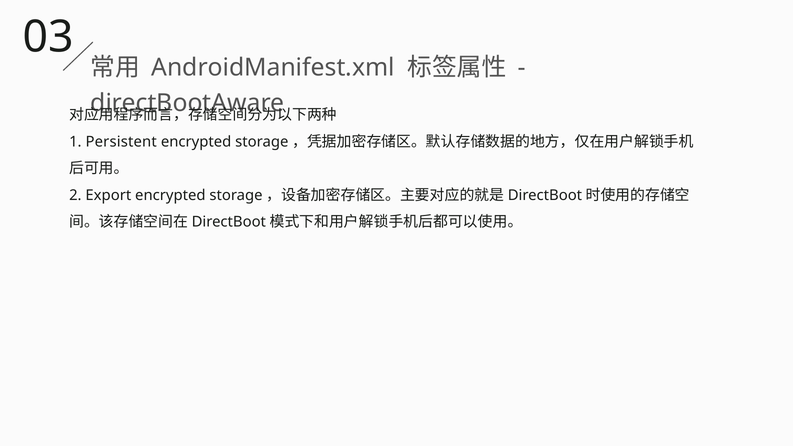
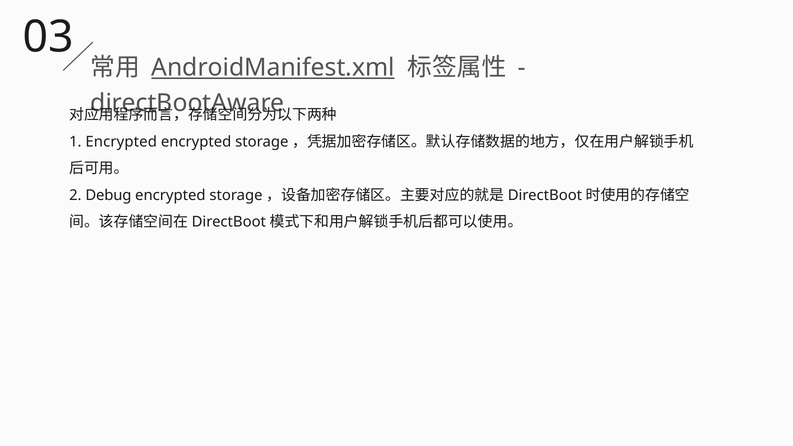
AndroidManifest.xml underline: none -> present
1 Persistent: Persistent -> Encrypted
Export: Export -> Debug
